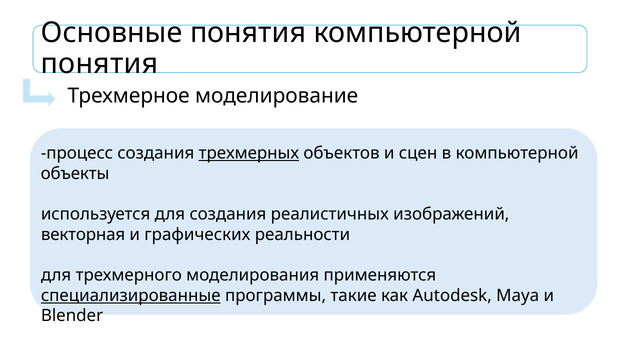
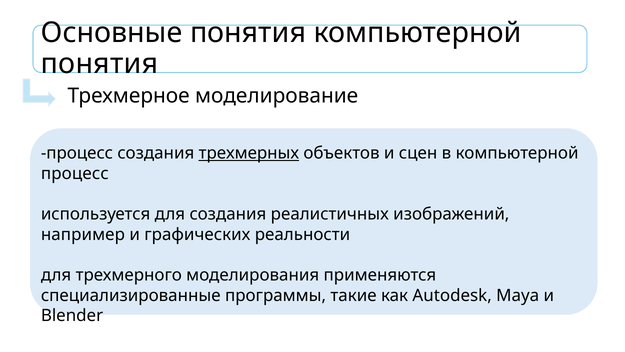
объекты at (75, 173): объекты -> процесс
векторная: векторная -> например
специализированные underline: present -> none
